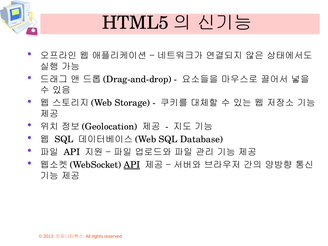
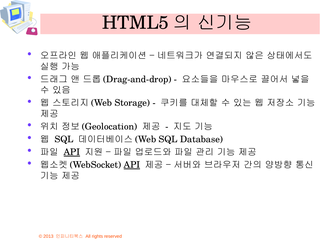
API at (72, 152) underline: none -> present
